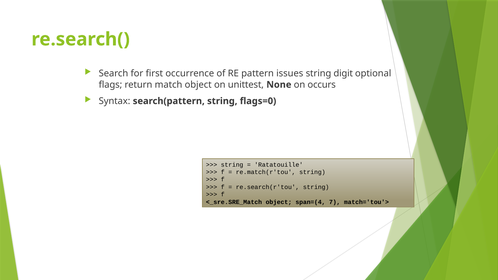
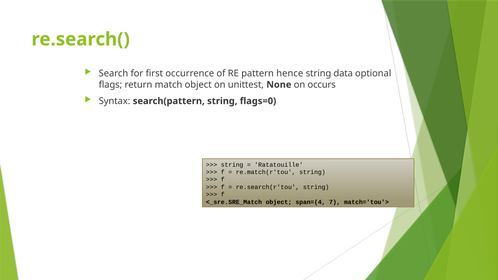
issues: issues -> hence
digit: digit -> data
